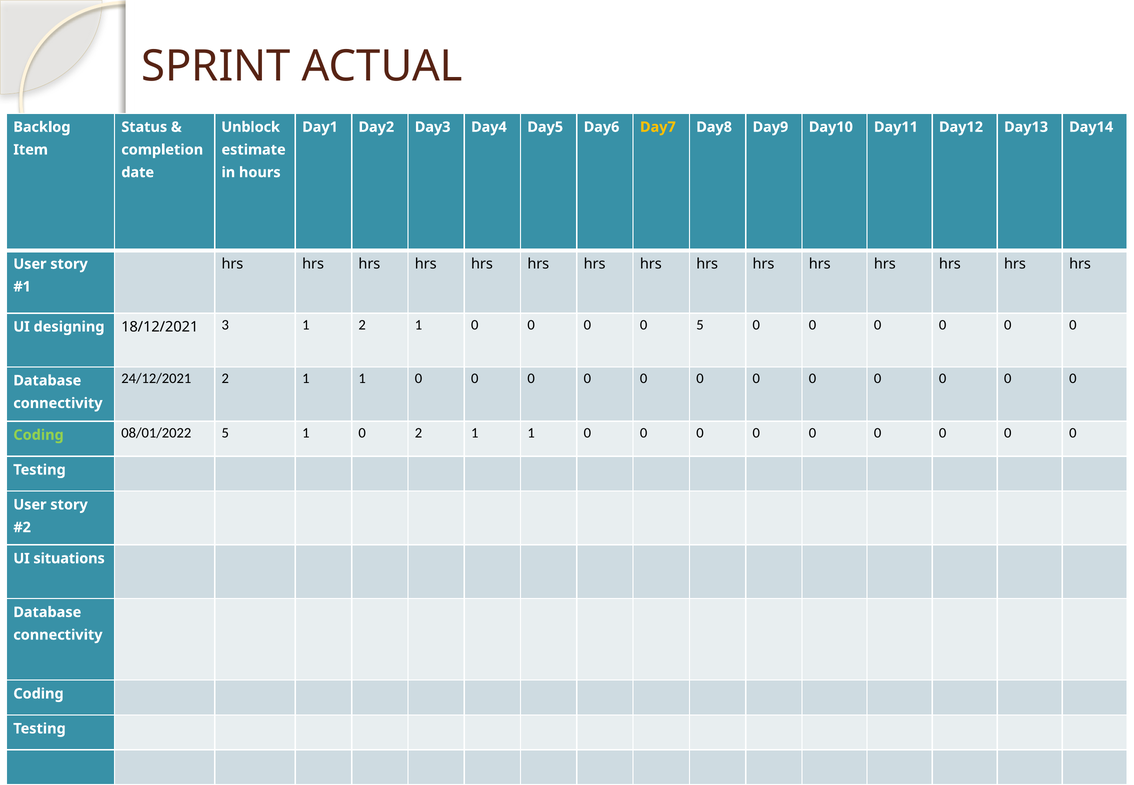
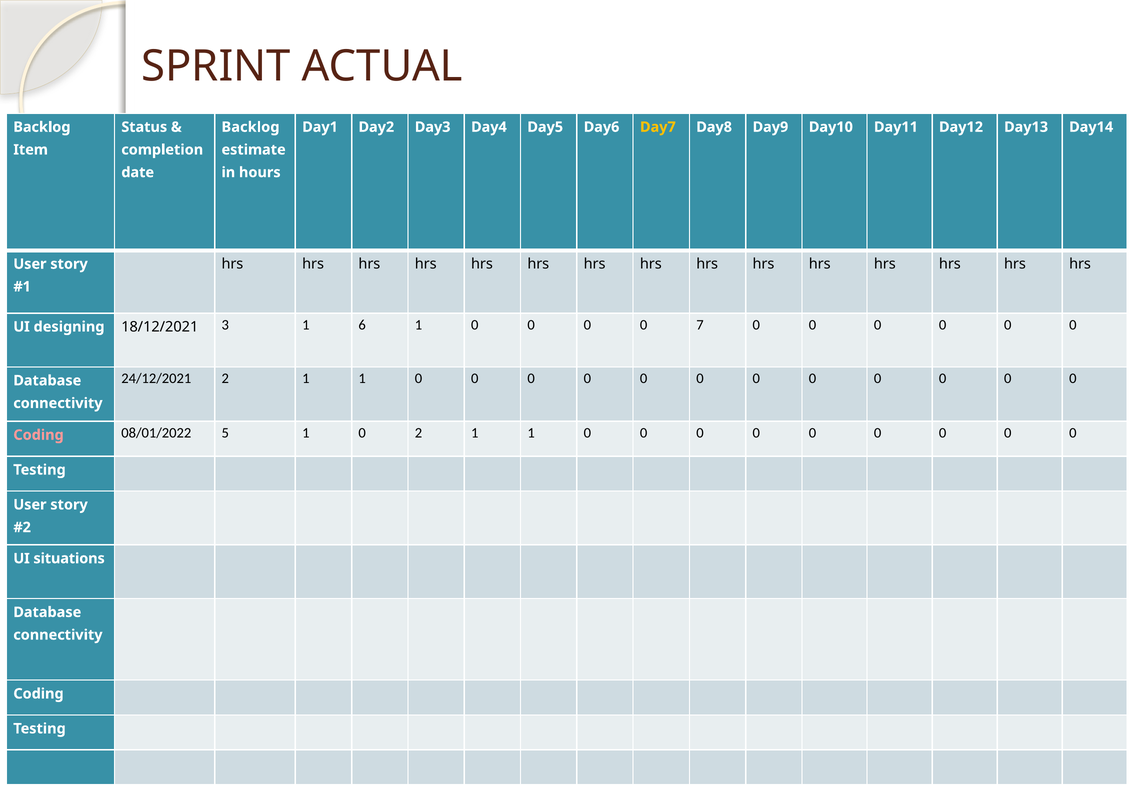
Unblock at (251, 127): Unblock -> Backlog
1 2: 2 -> 6
0 5: 5 -> 7
Coding at (39, 435) colour: light green -> pink
